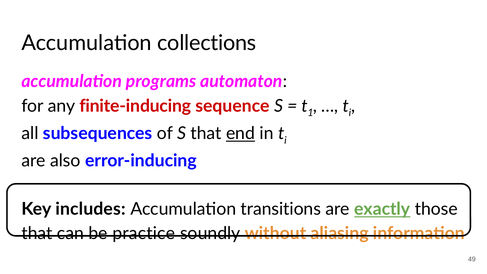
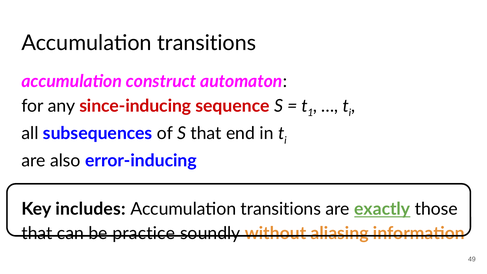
collections at (207, 43): collections -> transitions
programs: programs -> construct
finite-inducing: finite-inducing -> since-inducing
end underline: present -> none
